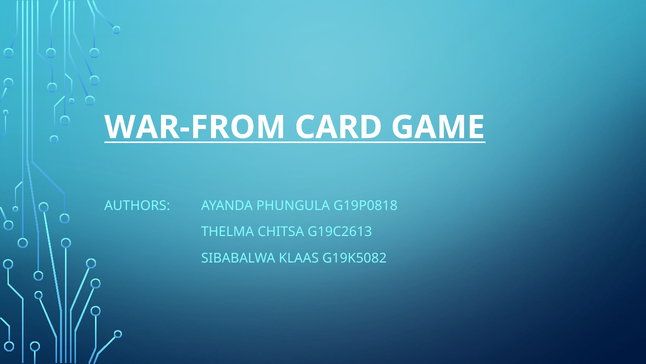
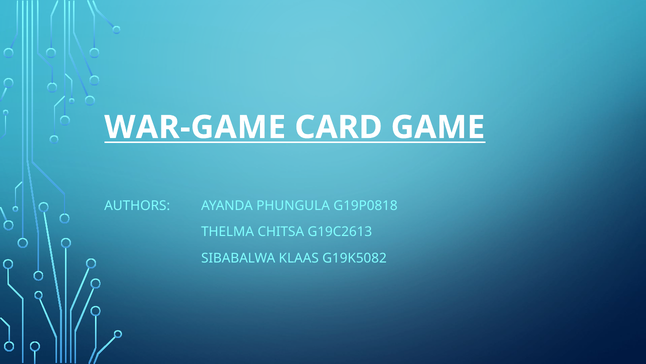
WAR-FROM: WAR-FROM -> WAR-GAME
